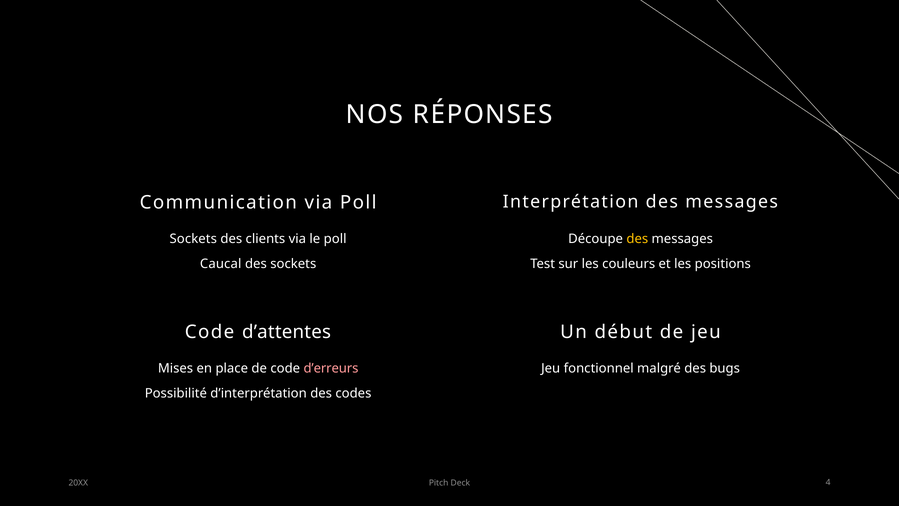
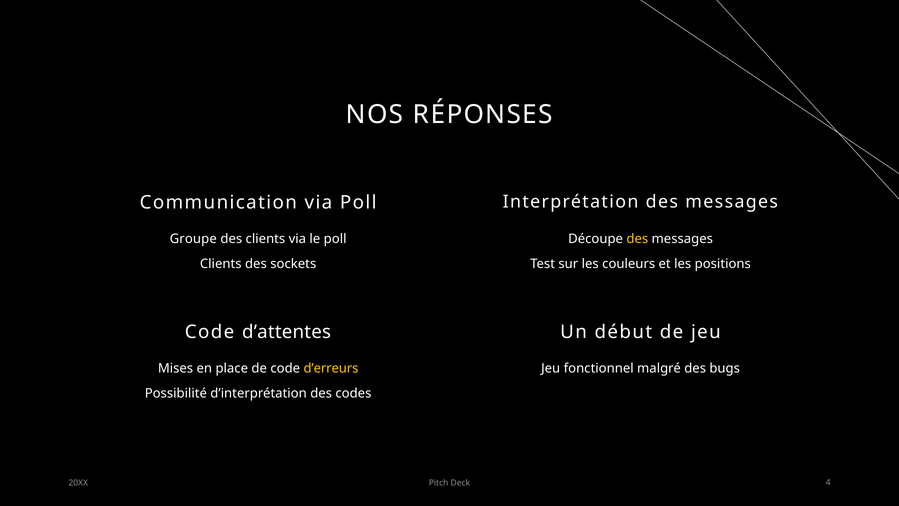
Sockets at (193, 239): Sockets -> Groupe
Caucal at (221, 264): Caucal -> Clients
d’erreurs colour: pink -> yellow
